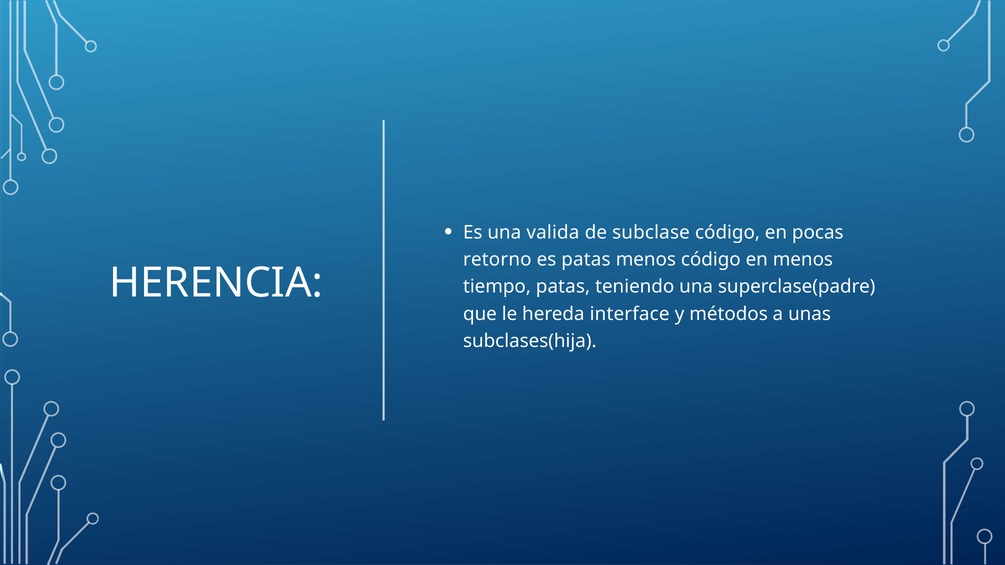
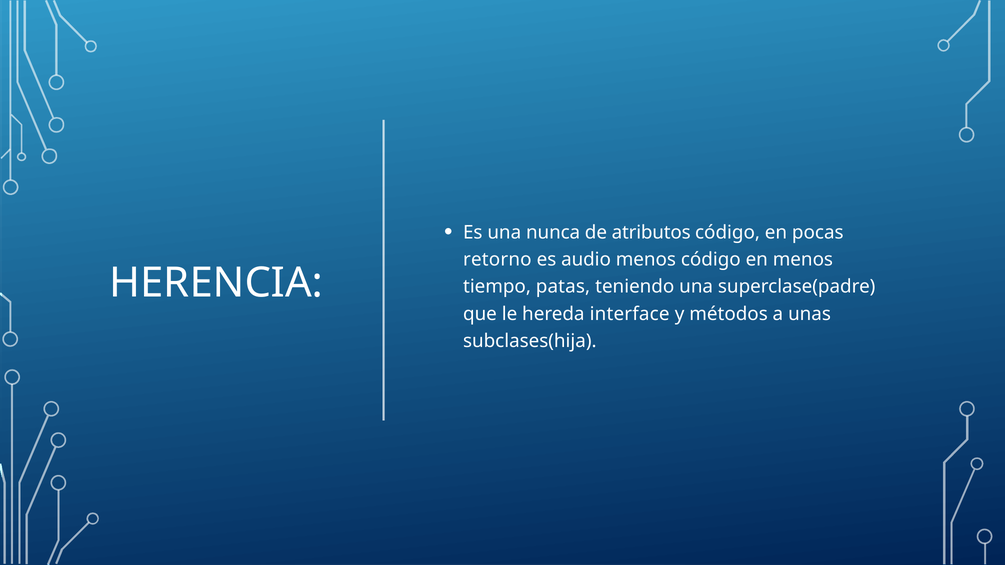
valida: valida -> nunca
subclase: subclase -> atributos
es patas: patas -> audio
